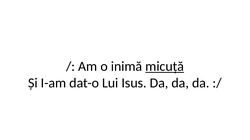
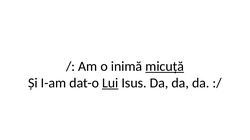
Lui underline: none -> present
